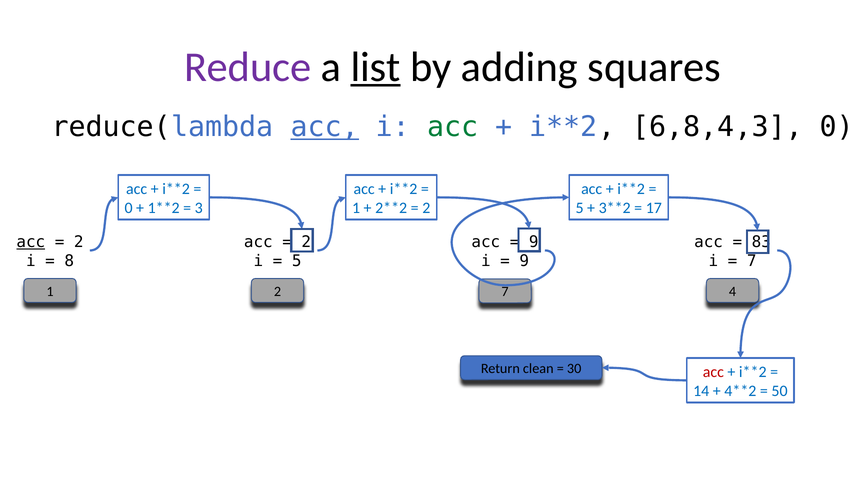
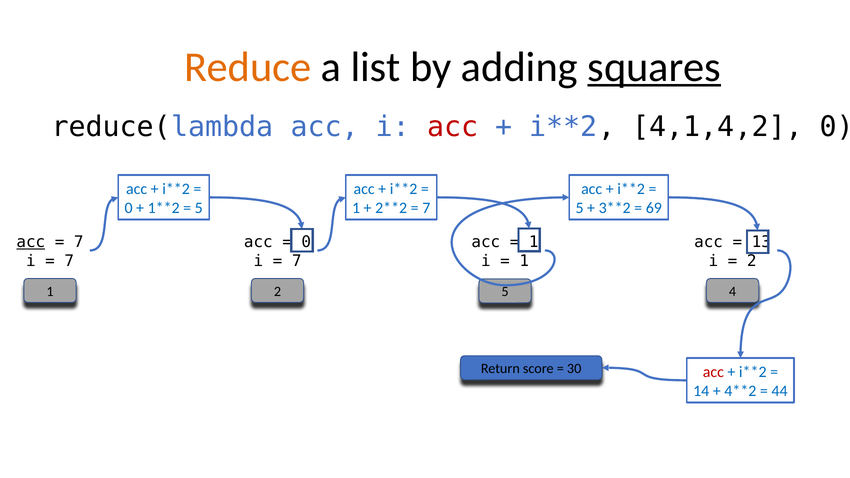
Reduce colour: purple -> orange
list underline: present -> none
squares underline: none -> present
acc at (325, 127) underline: present -> none
acc at (453, 127) colour: green -> red
6,8,4,3: 6,8,4,3 -> 4,1,4,2
3 at (199, 208): 3 -> 5
2 at (426, 208): 2 -> 7
17: 17 -> 69
2 at (79, 242): 2 -> 7
2 at (306, 242): 2 -> 0
9 at (534, 242): 9 -> 1
83: 83 -> 13
8 at (69, 261): 8 -> 7
5 at (297, 261): 5 -> 7
9 at (524, 261): 9 -> 1
7 at (752, 261): 7 -> 2
2 7: 7 -> 5
clean: clean -> score
50: 50 -> 44
